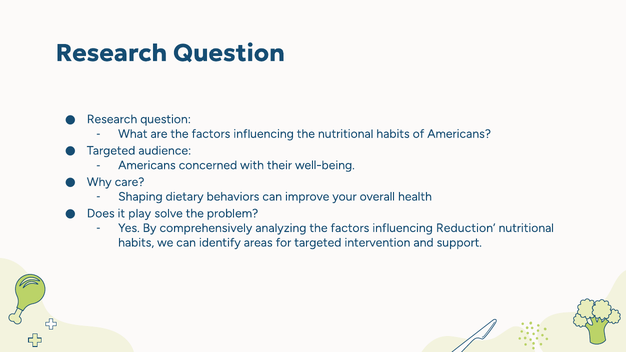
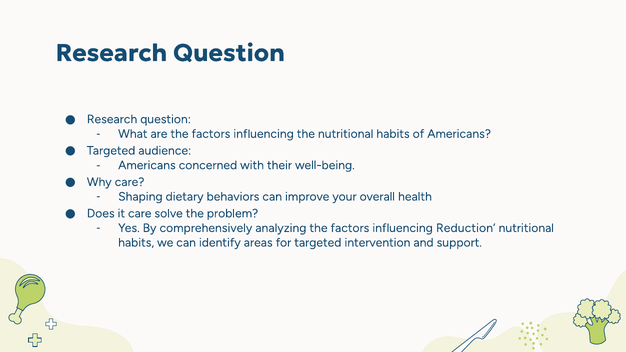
it play: play -> care
